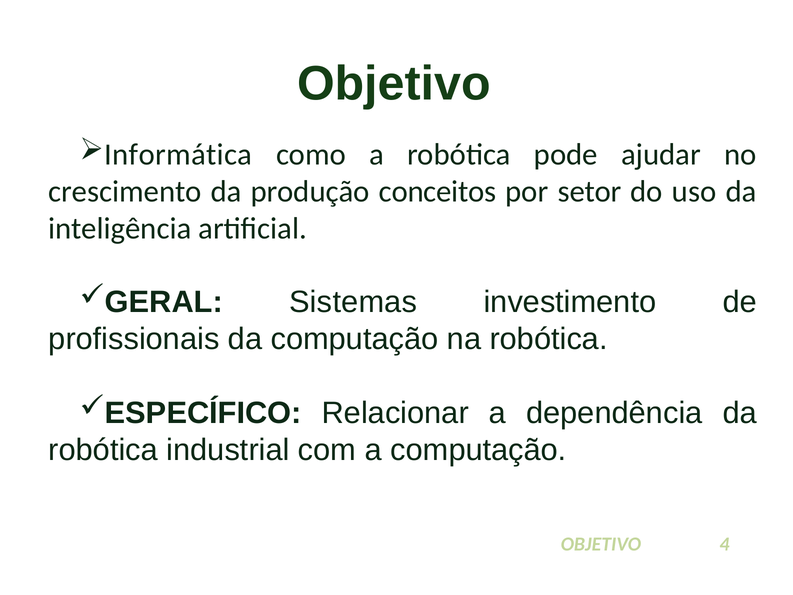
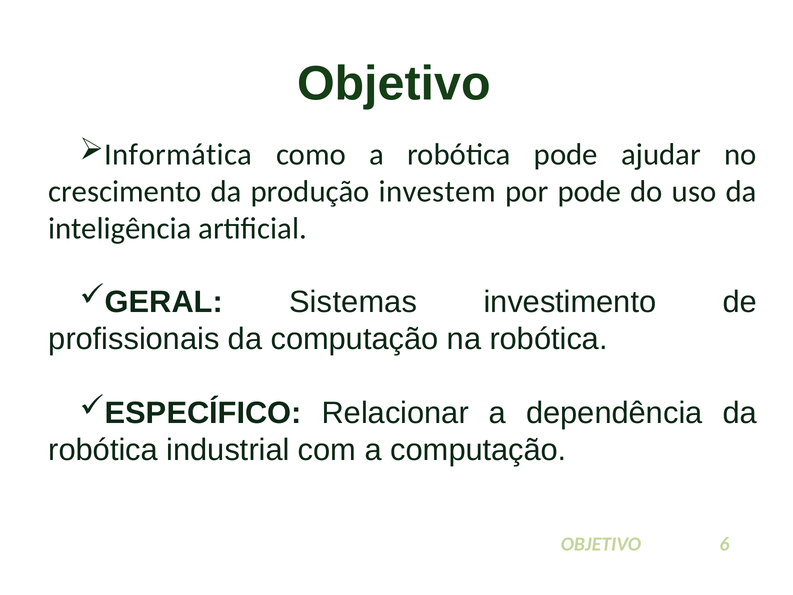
conceitos: conceitos -> investem
por setor: setor -> pode
4: 4 -> 6
